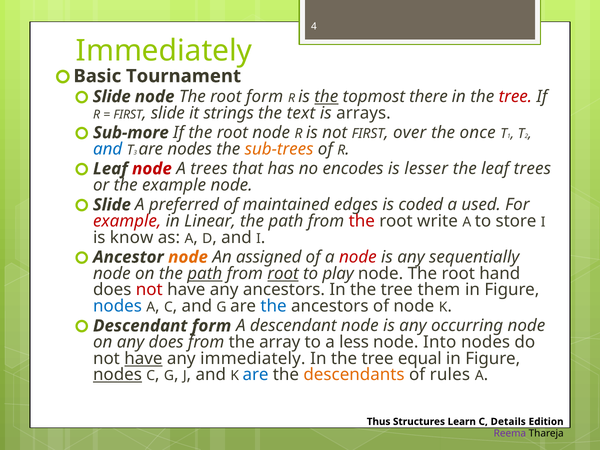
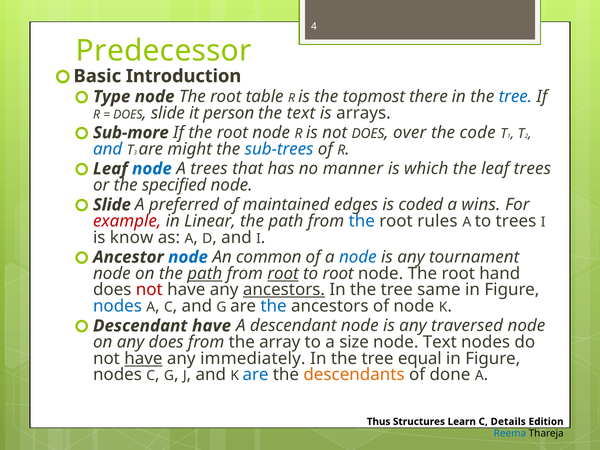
Immediately at (164, 51): Immediately -> Predecessor
Tournament: Tournament -> Introduction
Slide at (112, 97): Slide -> Type
root form: form -> table
the at (326, 97) underline: present -> none
tree at (515, 97) colour: red -> blue
FIRST at (128, 114): FIRST -> DOES
strings: strings -> person
not FIRST: FIRST -> DOES
once: once -> code
are nodes: nodes -> might
sub-trees colour: orange -> blue
node at (152, 169) colour: red -> blue
encodes: encodes -> manner
lesser: lesser -> which
the example: example -> specified
used: used -> wins
the at (362, 221) colour: red -> blue
write: write -> rules
to store: store -> trees
node at (188, 257) colour: orange -> blue
assigned: assigned -> common
node at (358, 257) colour: red -> blue
sequentially: sequentially -> tournament
to play: play -> root
ancestors at (284, 290) underline: none -> present
them: them -> same
Descendant form: form -> have
occurring: occurring -> traversed
less: less -> size
node Into: Into -> Text
nodes at (117, 375) underline: present -> none
rules: rules -> done
Reema colour: purple -> blue
